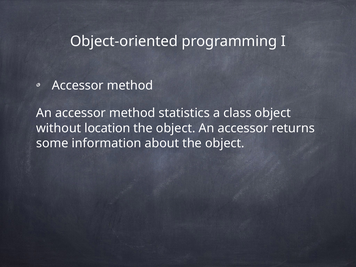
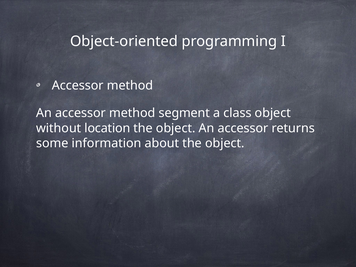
statistics: statistics -> segment
